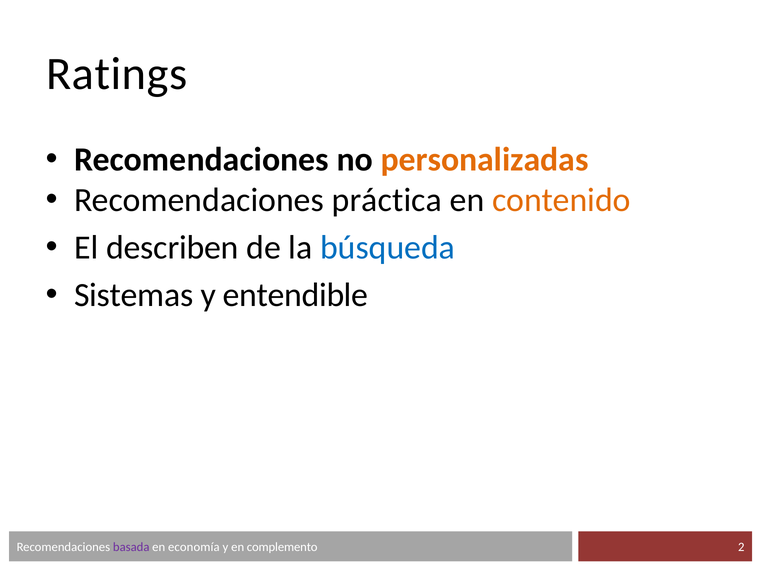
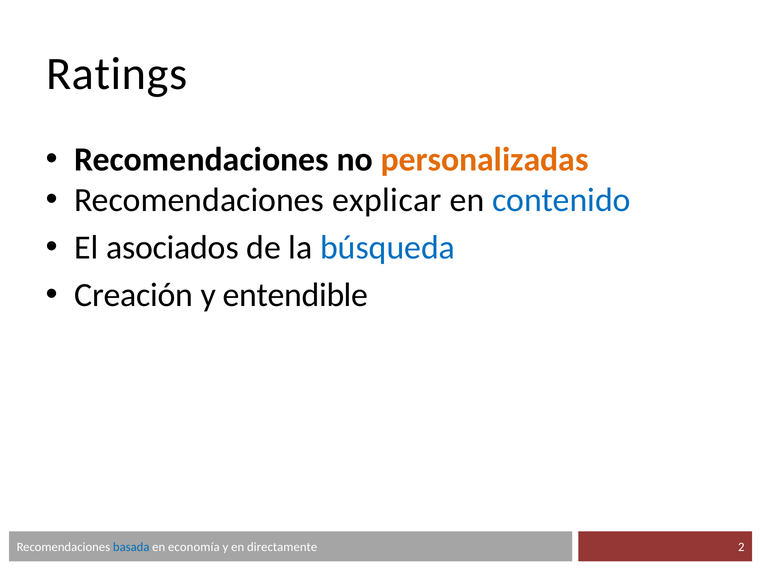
práctica: práctica -> explicar
contenido colour: orange -> blue
describen: describen -> asociados
Sistemas: Sistemas -> Creación
basada colour: purple -> blue
complemento: complemento -> directamente
